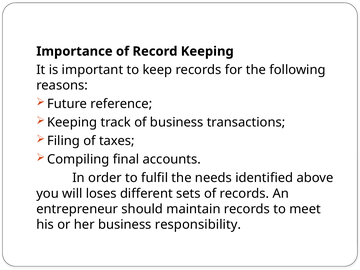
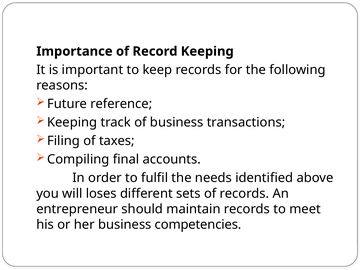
responsibility: responsibility -> competencies
